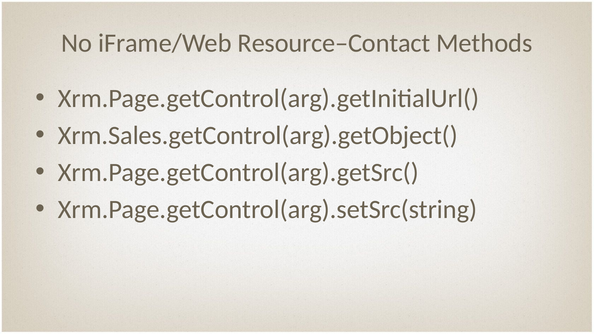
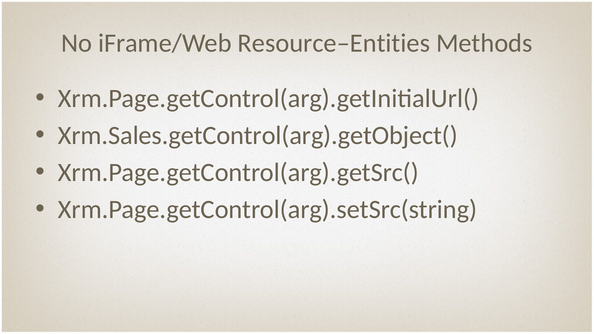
Resource–Contact: Resource–Contact -> Resource–Entities
